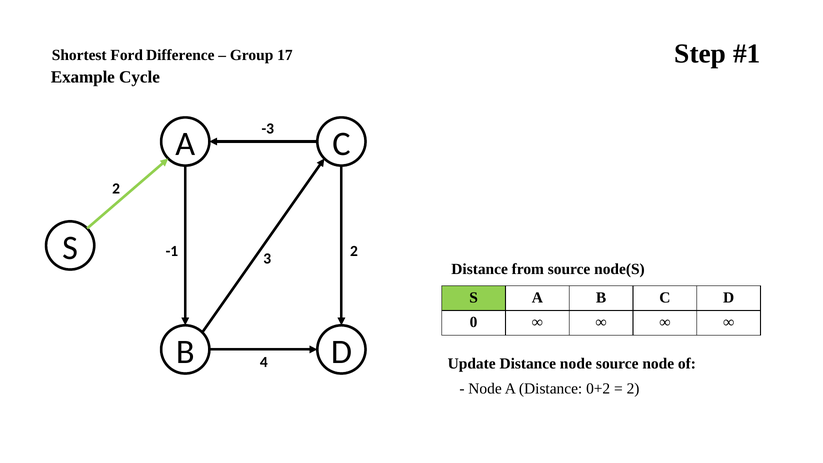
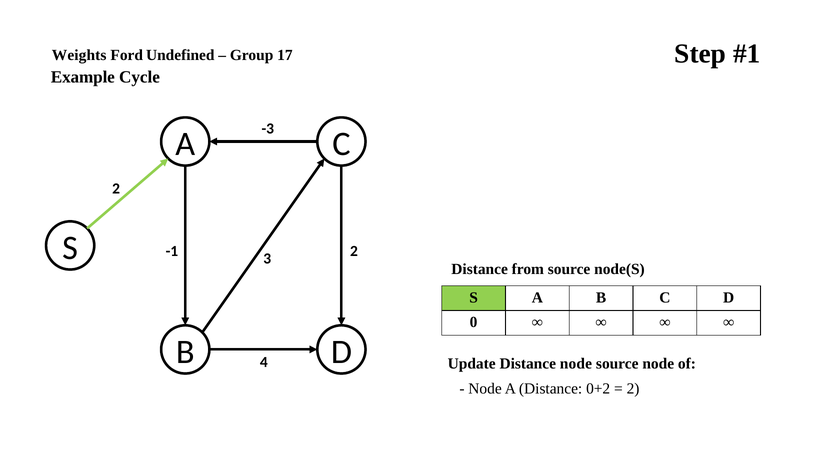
Shortest: Shortest -> Weights
Difference: Difference -> Undefined
